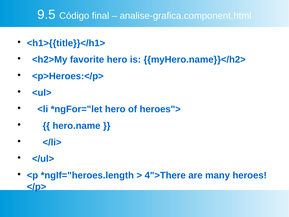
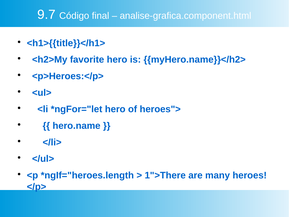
9.5: 9.5 -> 9.7
4">There: 4">There -> 1">There
